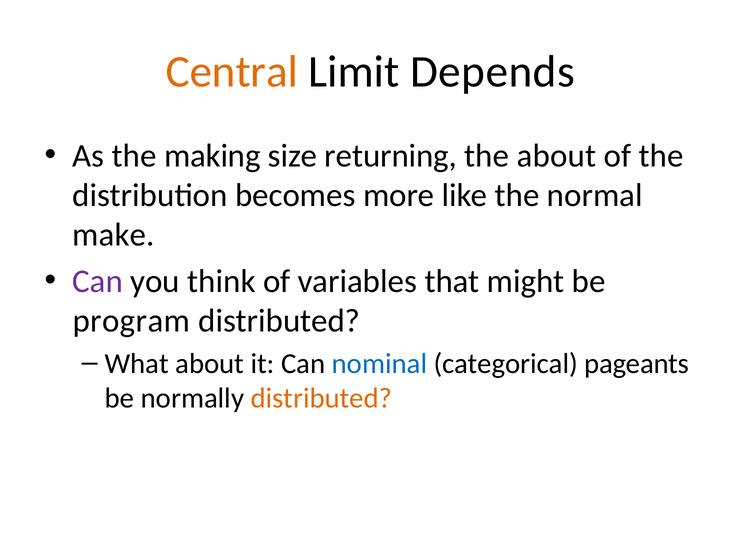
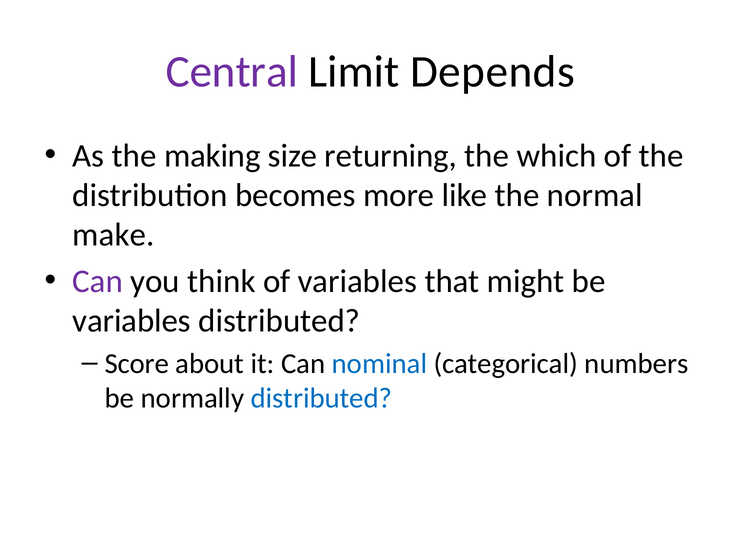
Central colour: orange -> purple
the about: about -> which
program at (131, 321): program -> variables
What: What -> Score
pageants: pageants -> numbers
distributed at (321, 398) colour: orange -> blue
